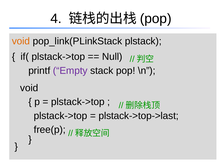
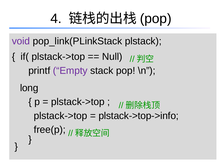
void at (21, 41) colour: orange -> purple
void at (29, 88): void -> long
plstack->top->last: plstack->top->last -> plstack->top->info
